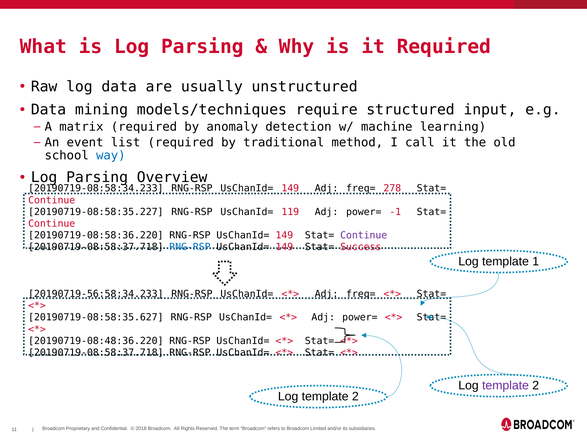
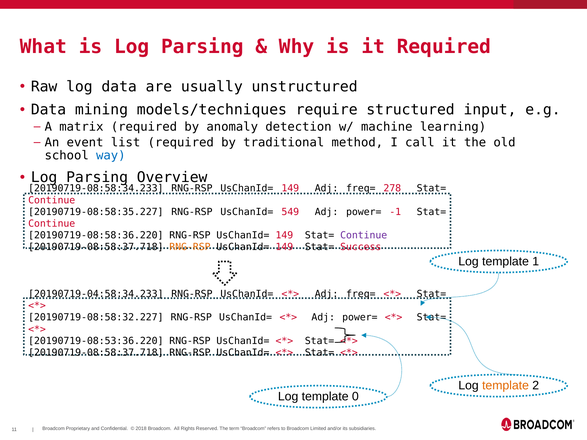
119: 119 -> 549
RNG-RSP at (190, 247) colour: blue -> orange
20190719-56:58:34.233: 20190719-56:58:34.233 -> 20190719-04:58:34.233
20190719-08:58:35.627: 20190719-08:58:35.627 -> 20190719-08:58:32.227
20190719-08:48:36.220: 20190719-08:48:36.220 -> 20190719-08:53:36.220
template at (506, 386) colour: purple -> orange
2 at (355, 397): 2 -> 0
